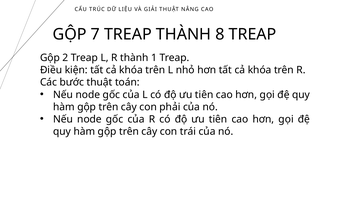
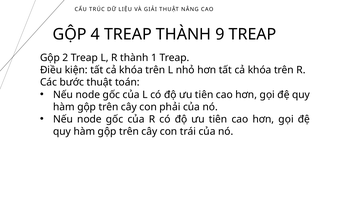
7: 7 -> 4
8: 8 -> 9
